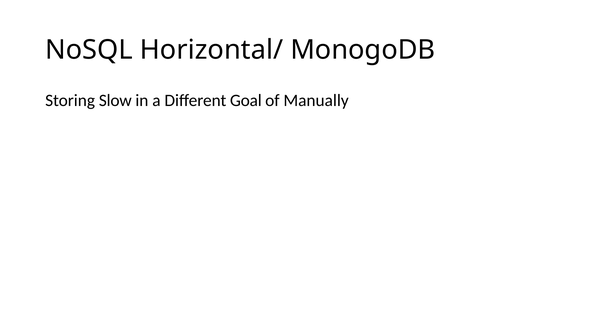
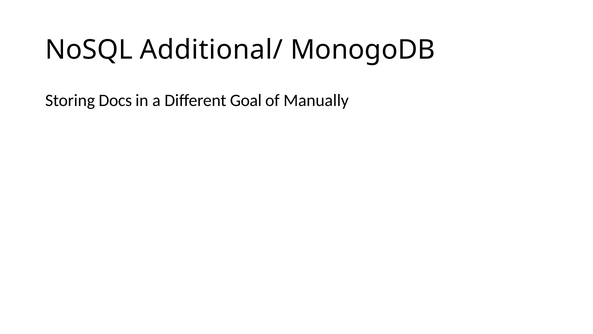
Horizontal/: Horizontal/ -> Additional/
Slow: Slow -> Docs
